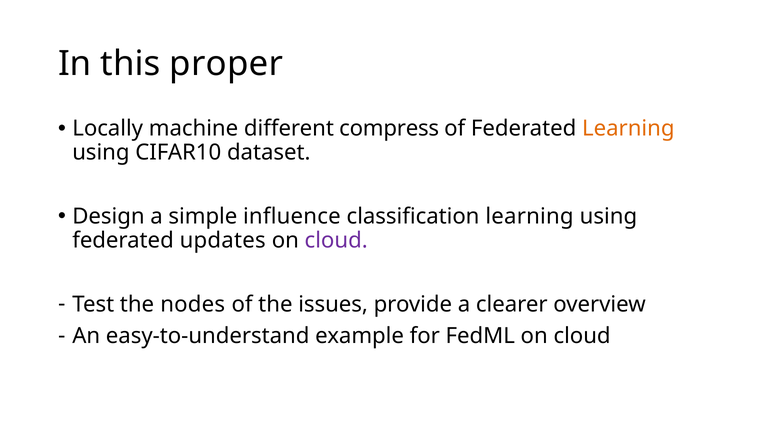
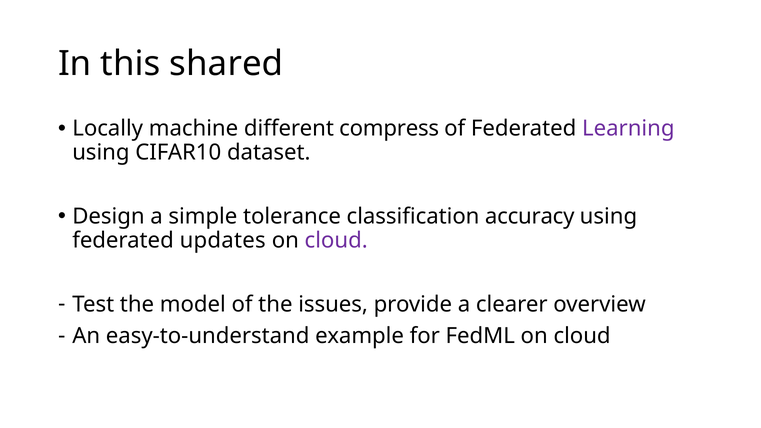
proper: proper -> shared
Learning at (628, 129) colour: orange -> purple
influence: influence -> tolerance
classification learning: learning -> accuracy
nodes: nodes -> model
